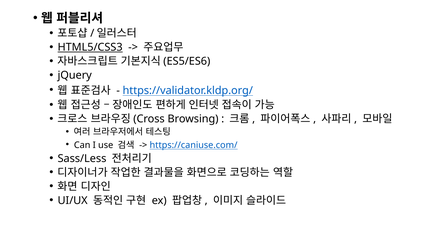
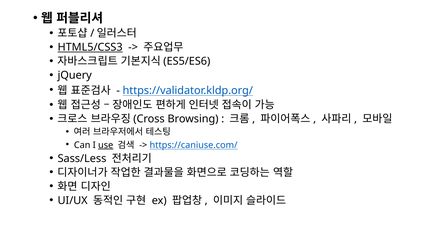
use underline: none -> present
